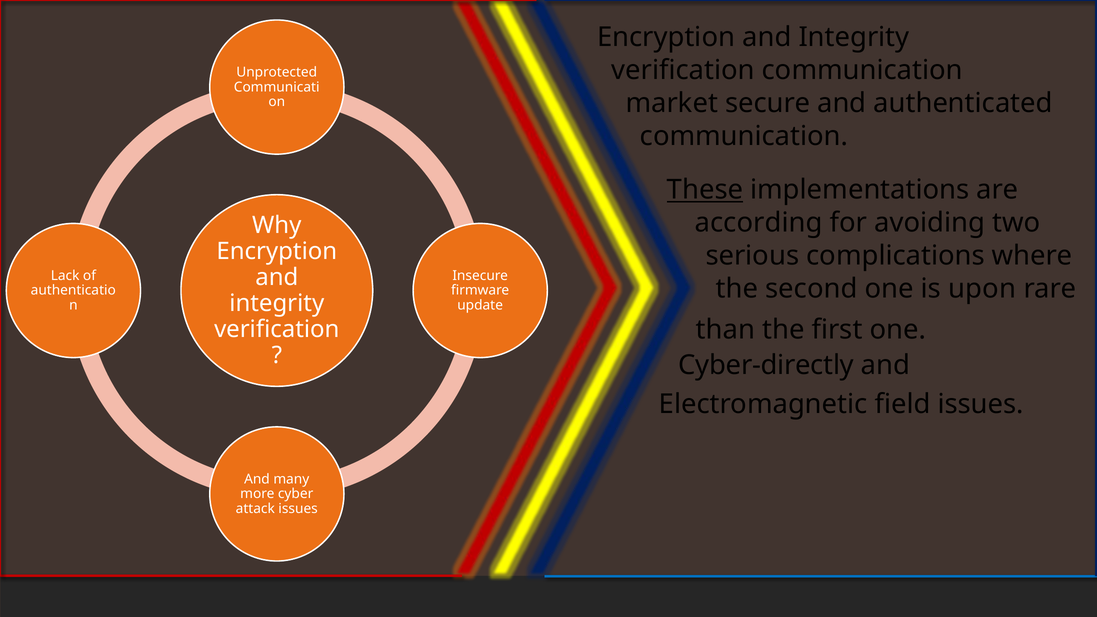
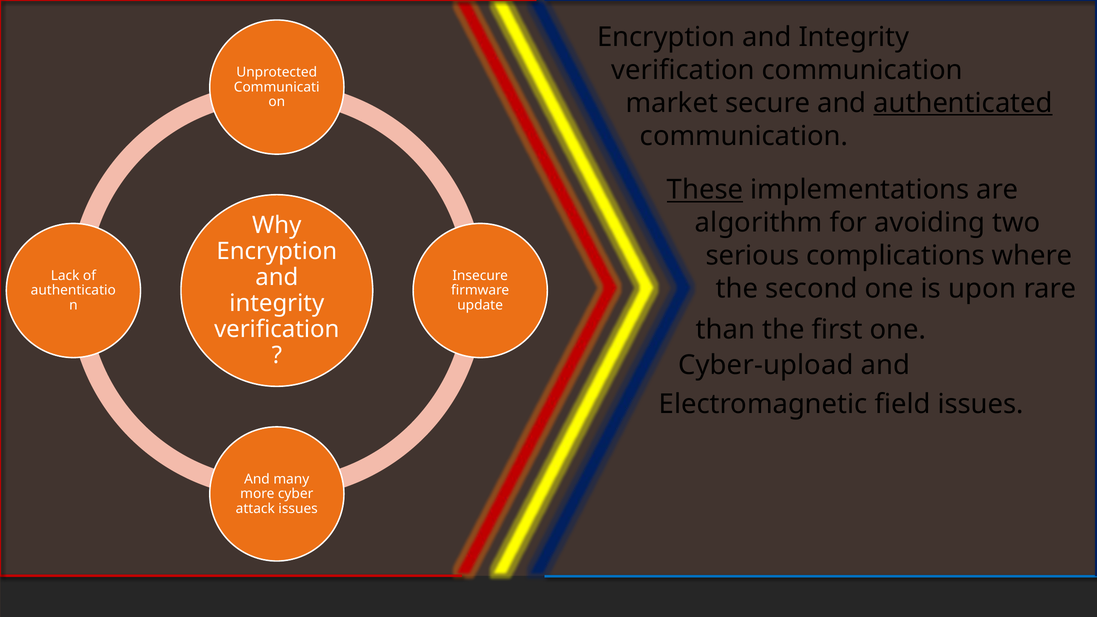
authenticated underline: none -> present
according: according -> algorithm
Cyber-directly: Cyber-directly -> Cyber-upload
